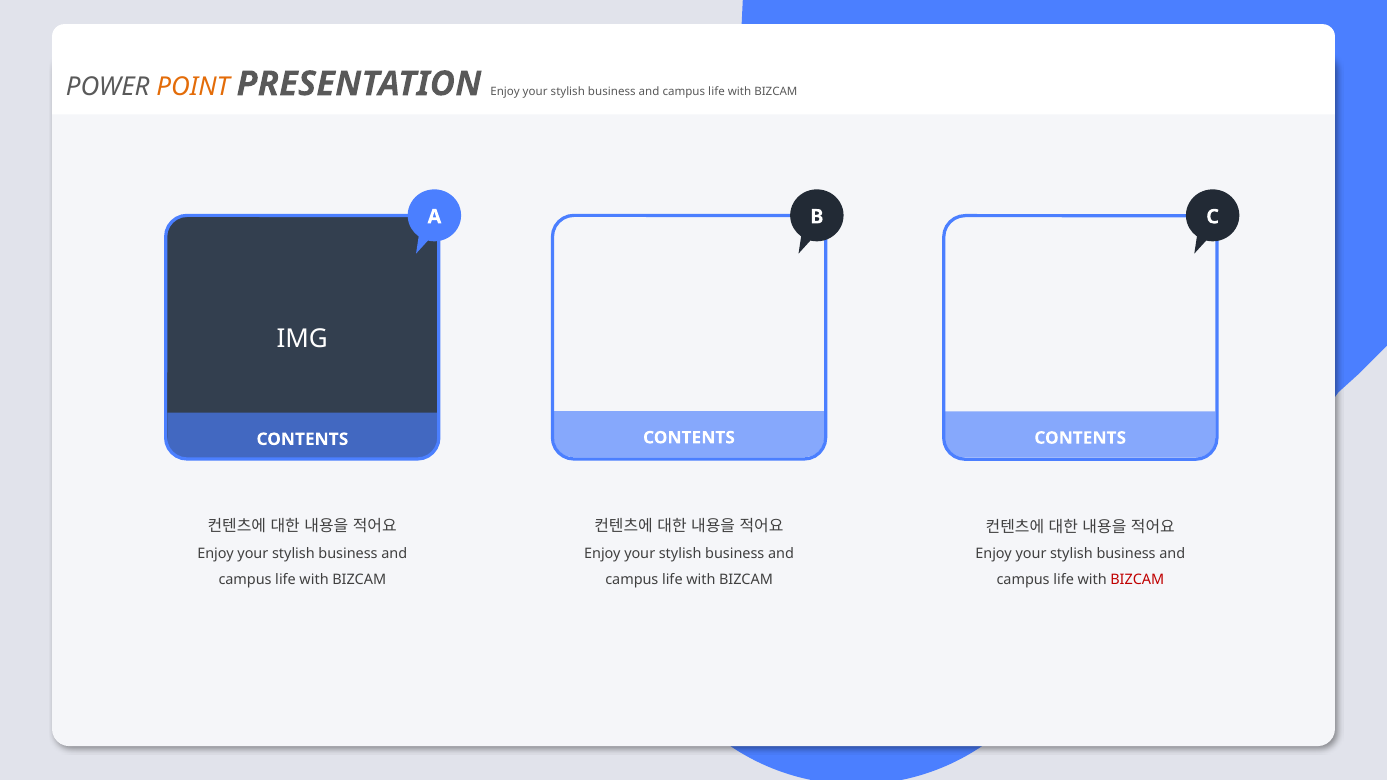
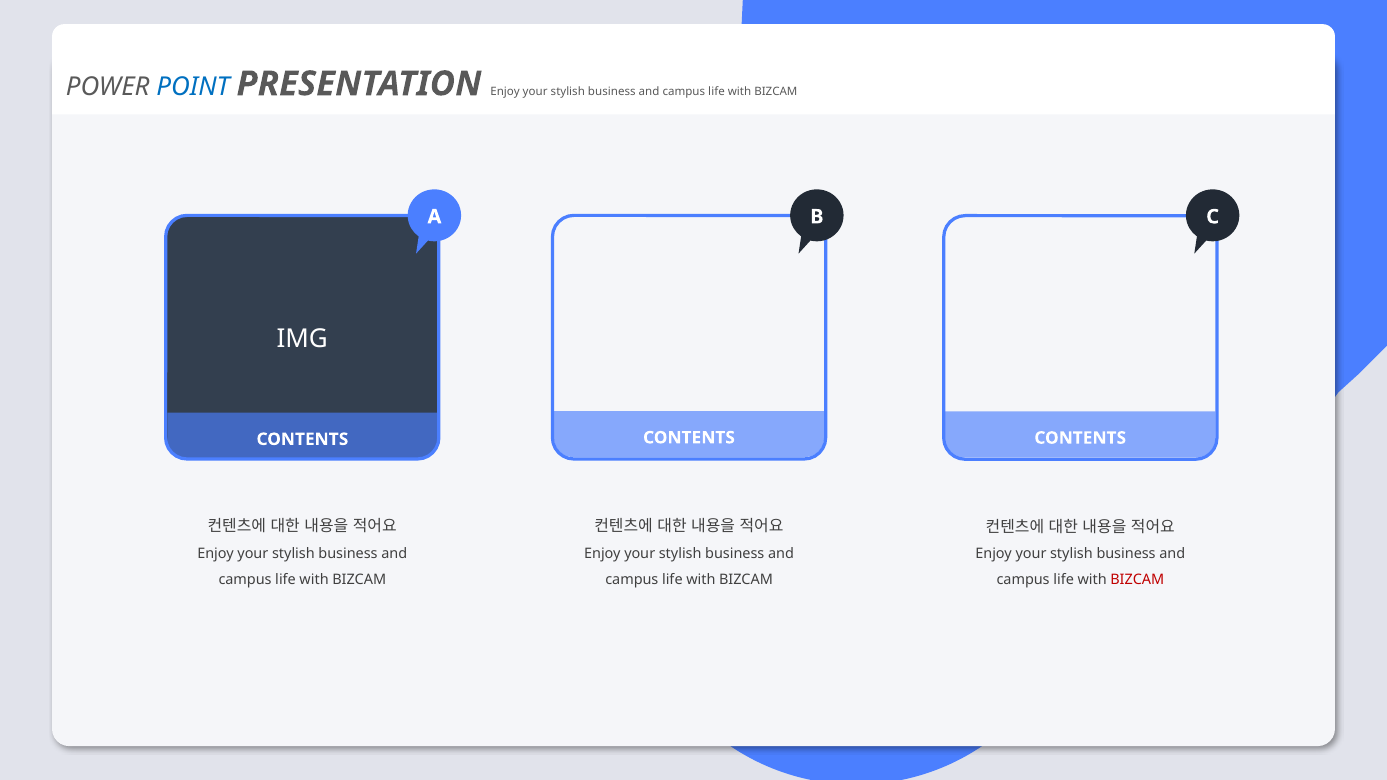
POINT colour: orange -> blue
